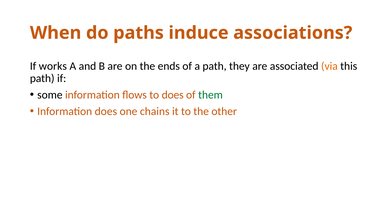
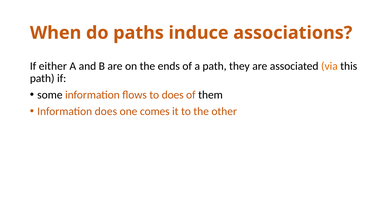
works: works -> either
them colour: green -> black
chains: chains -> comes
